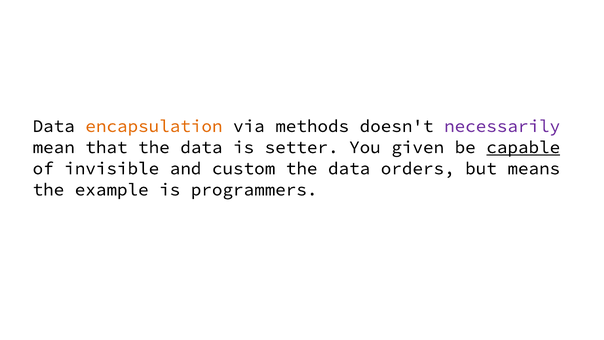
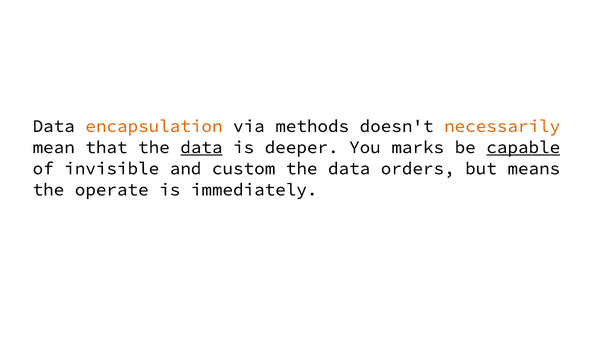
necessarily colour: purple -> orange
data at (201, 147) underline: none -> present
setter: setter -> deeper
given: given -> marks
example: example -> operate
programmers: programmers -> immediately
